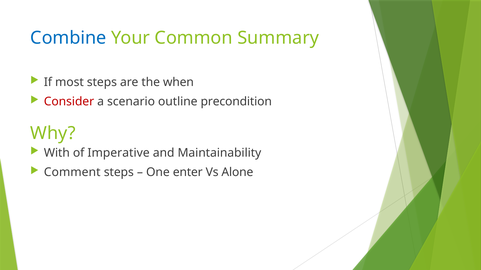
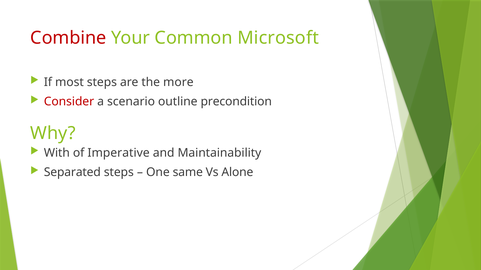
Combine colour: blue -> red
Summary: Summary -> Microsoft
when: when -> more
Comment: Comment -> Separated
enter: enter -> same
